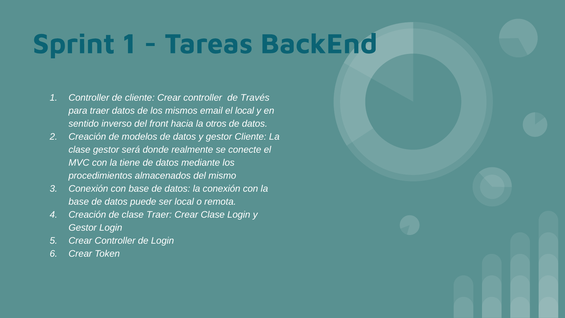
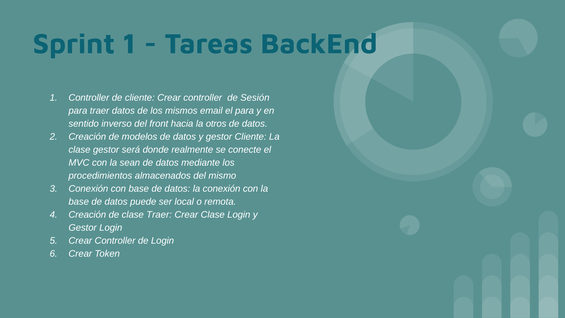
Través: Través -> Sesión
el local: local -> para
tiene: tiene -> sean
